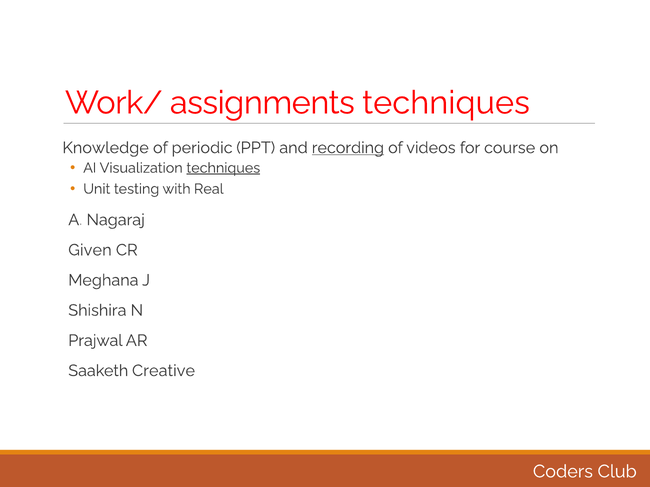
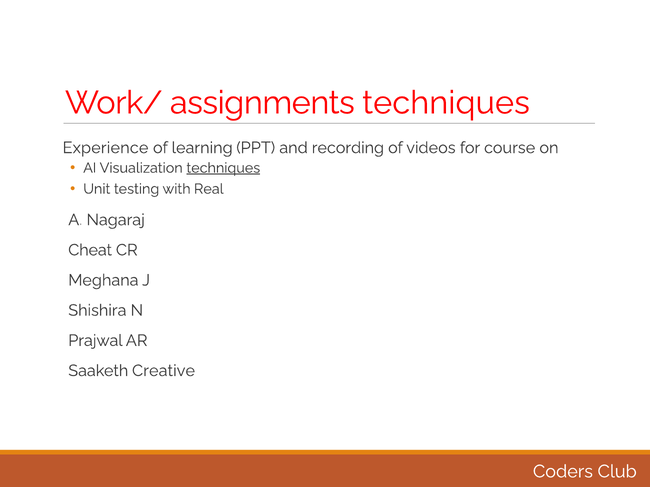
Knowledge: Knowledge -> Experience
periodic: periodic -> learning
recording underline: present -> none
Given: Given -> Cheat
